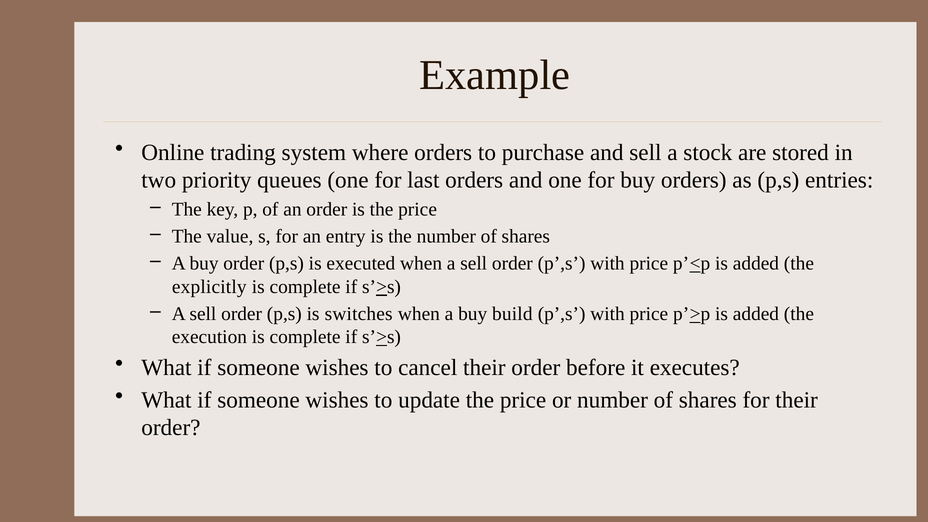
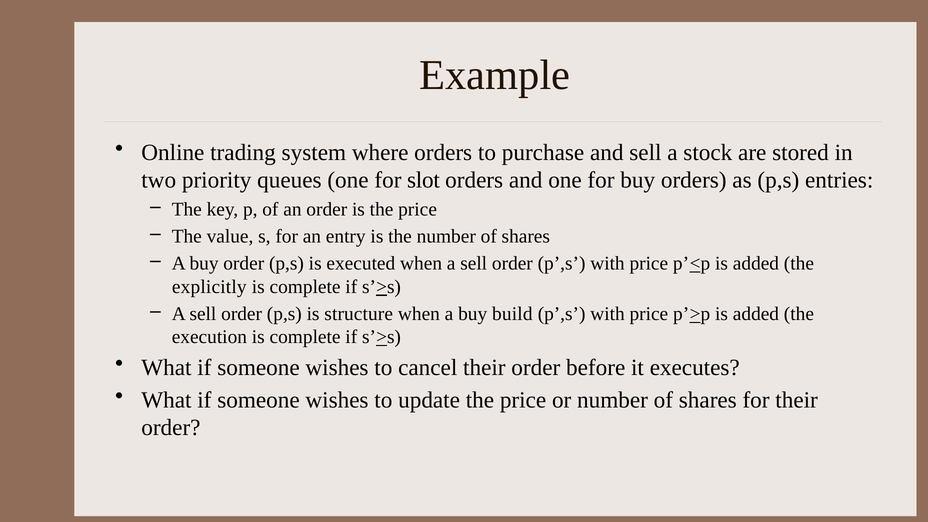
last: last -> slot
switches: switches -> structure
